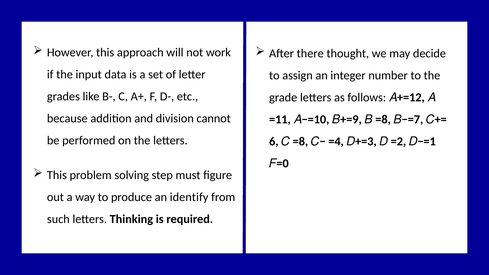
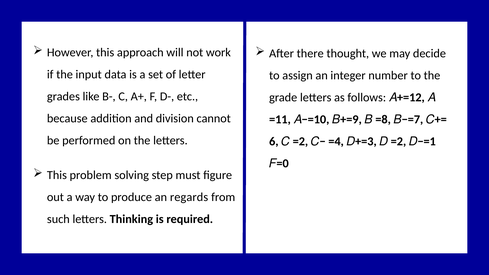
6 =8: =8 -> =2
identify: identify -> regards
